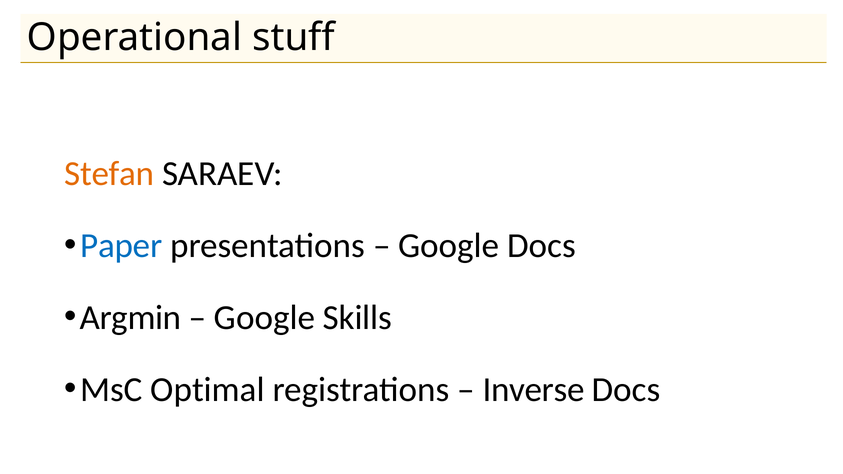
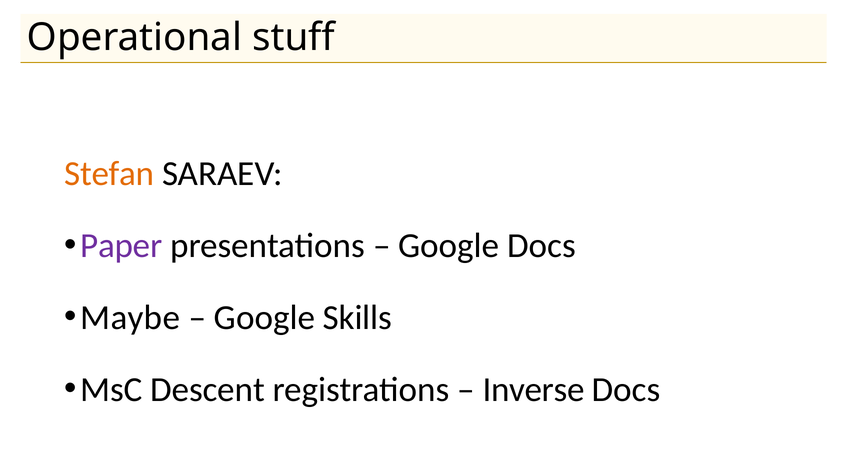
Paper colour: blue -> purple
Argmin: Argmin -> Maybe
Optimal: Optimal -> Descent
